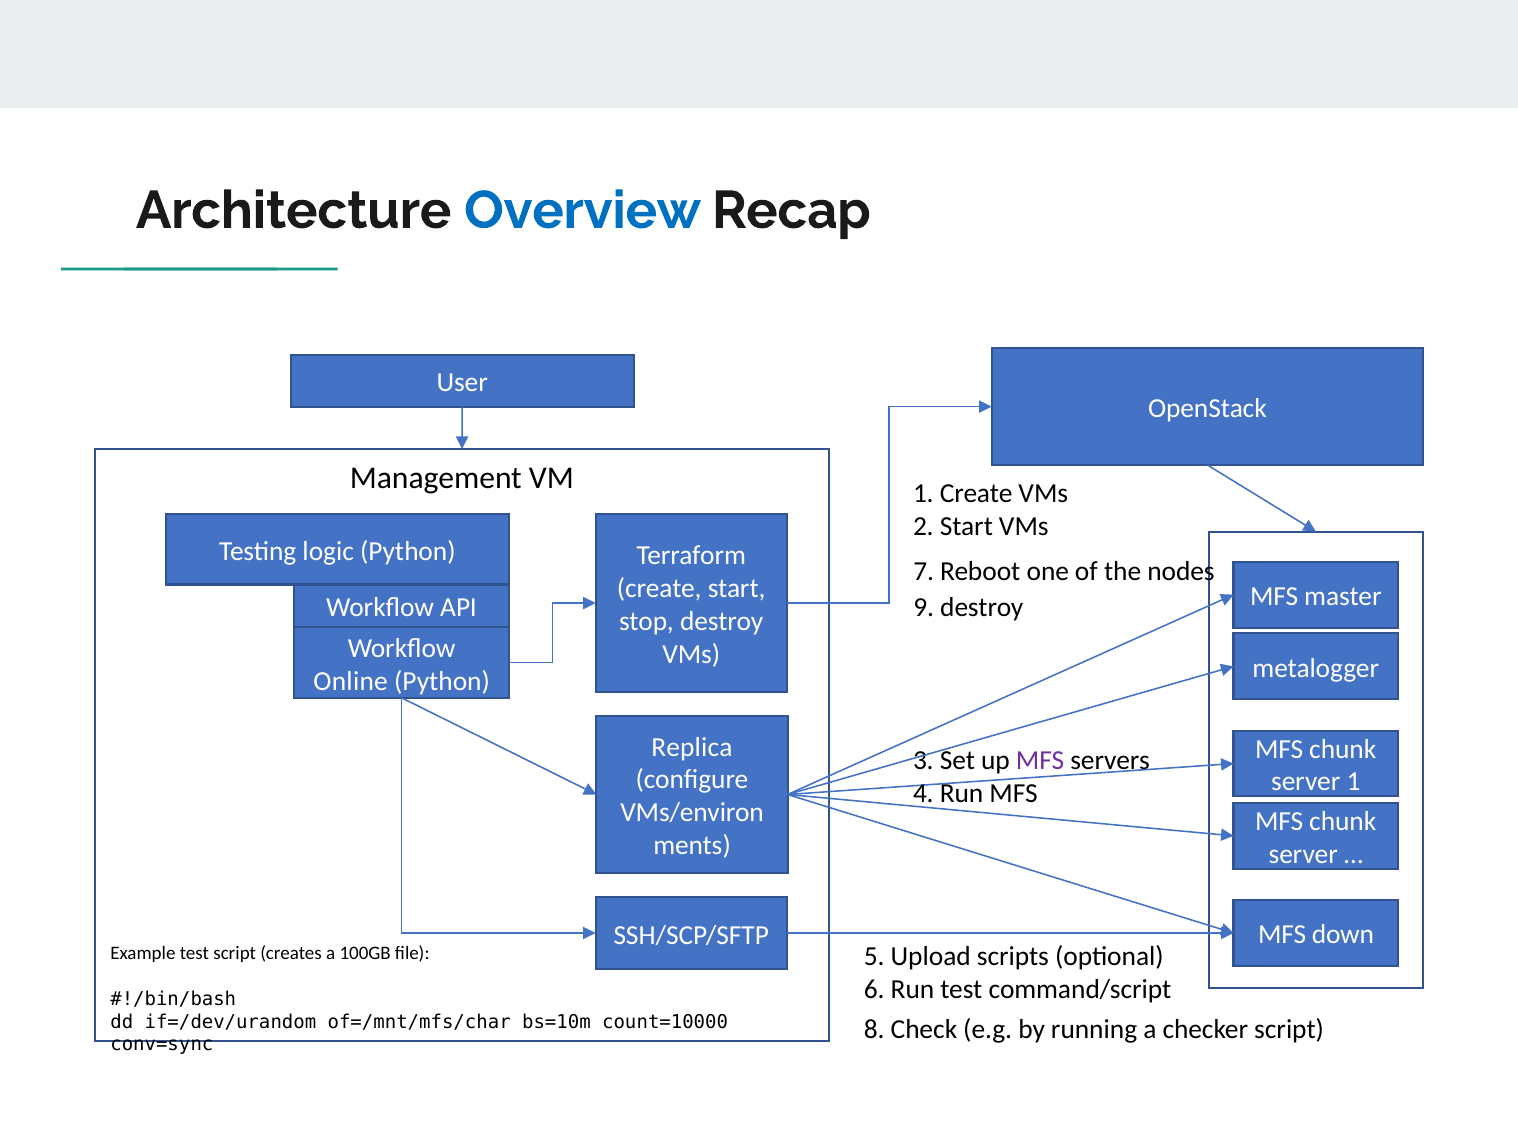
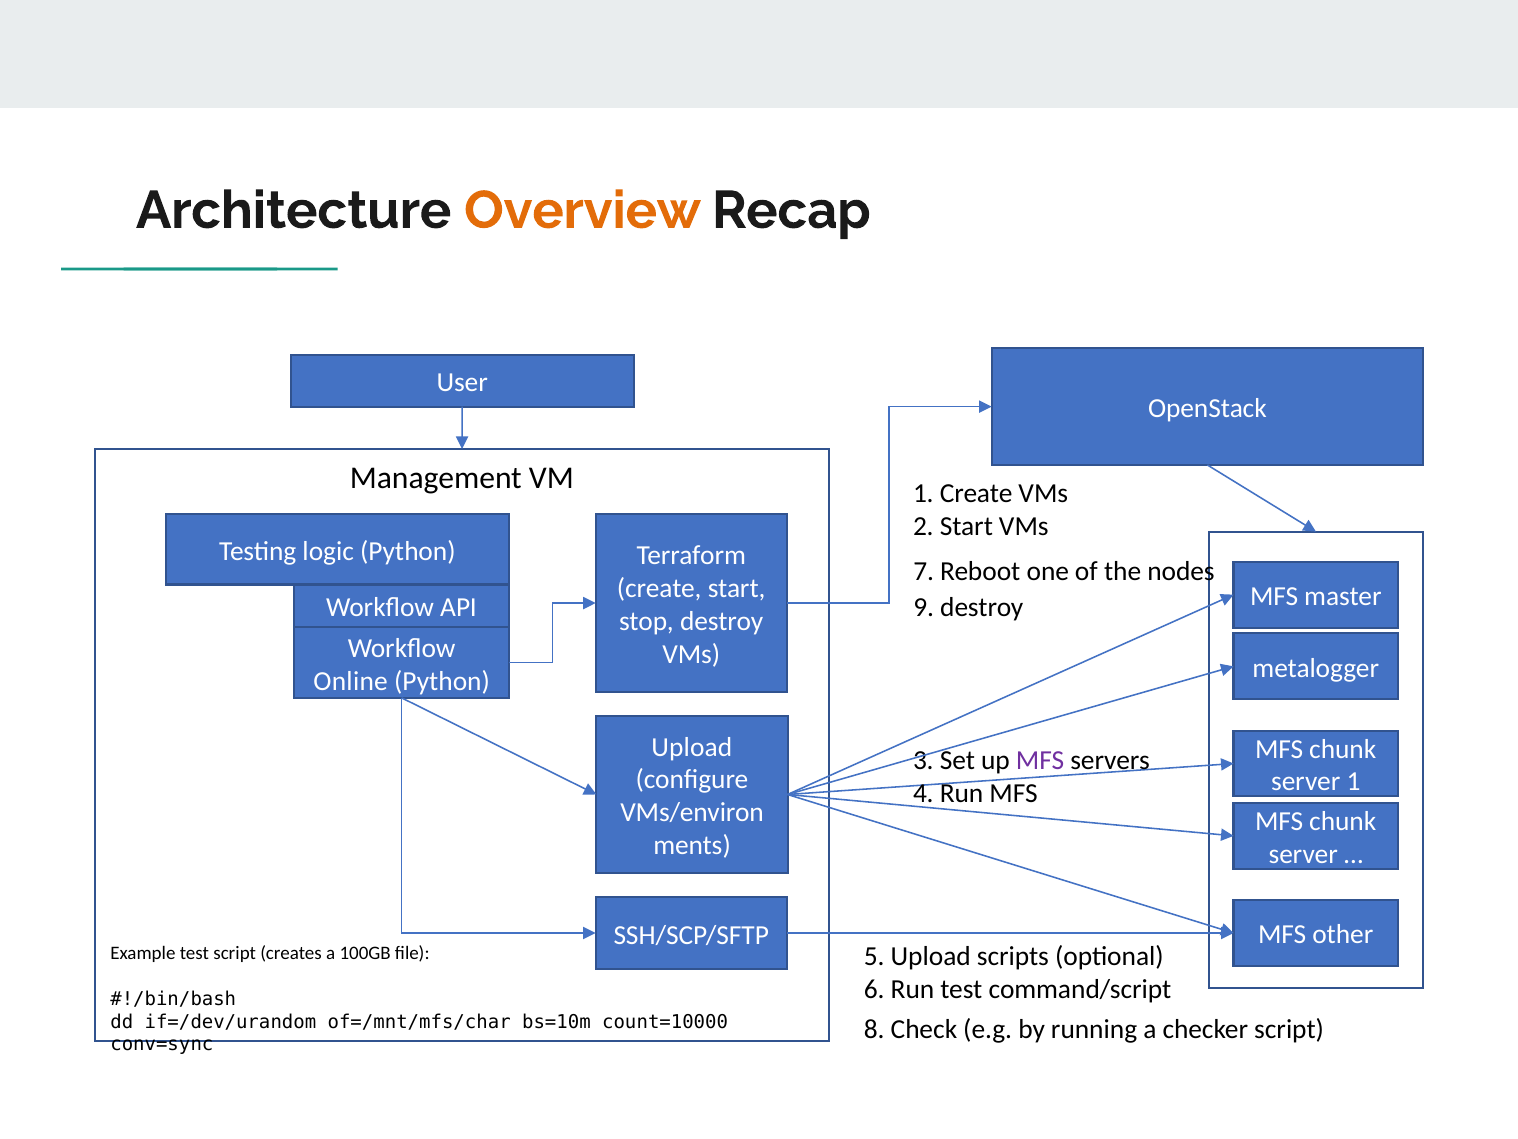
Overview colour: blue -> orange
Replica at (692, 747): Replica -> Upload
down: down -> other
